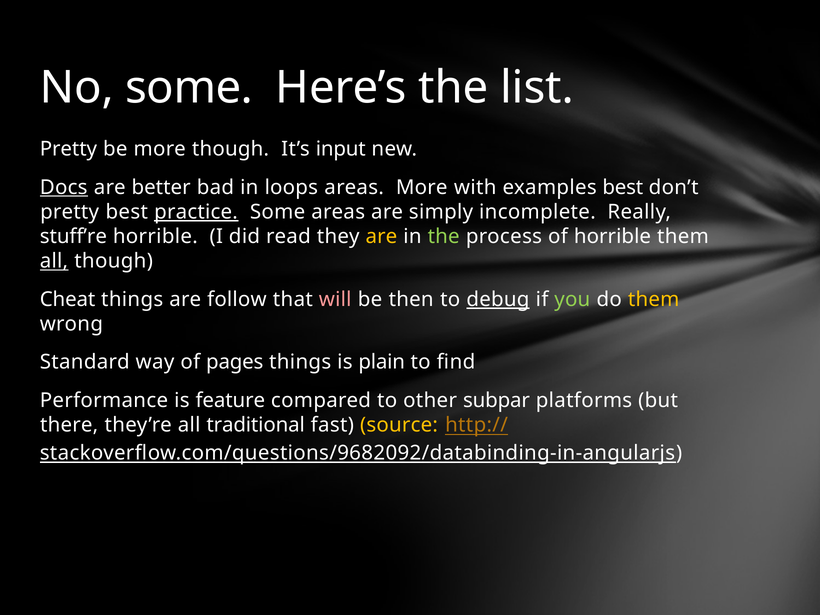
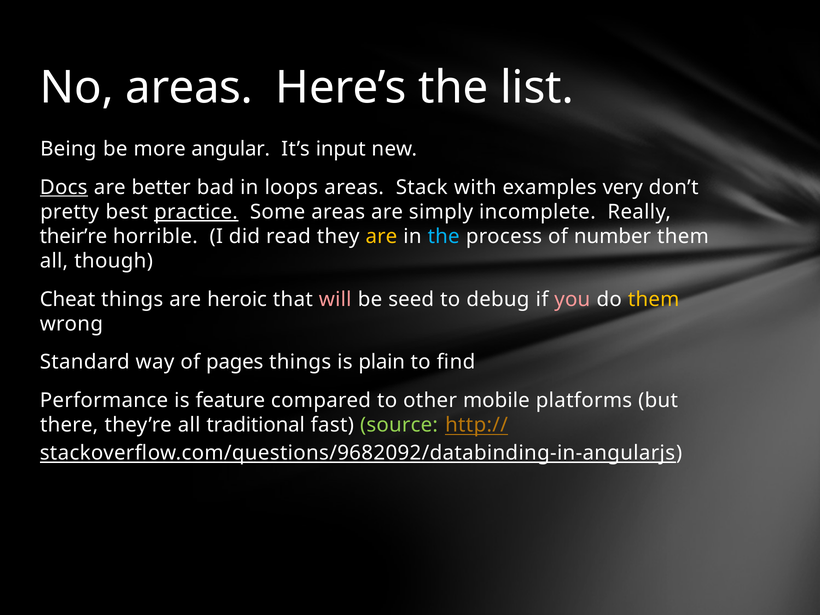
No some: some -> areas
Pretty at (68, 149): Pretty -> Being
more though: though -> angular
areas More: More -> Stack
examples best: best -> very
stuff’re: stuff’re -> their’re
the at (444, 236) colour: light green -> light blue
of horrible: horrible -> number
all at (54, 261) underline: present -> none
follow: follow -> heroic
then: then -> seed
debug underline: present -> none
you colour: light green -> pink
subpar: subpar -> mobile
source colour: yellow -> light green
